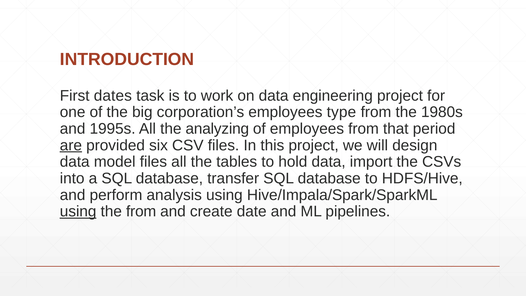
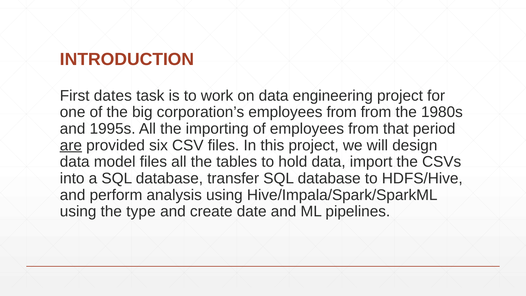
corporation’s employees type: type -> from
analyzing: analyzing -> importing
using at (78, 211) underline: present -> none
the from: from -> type
